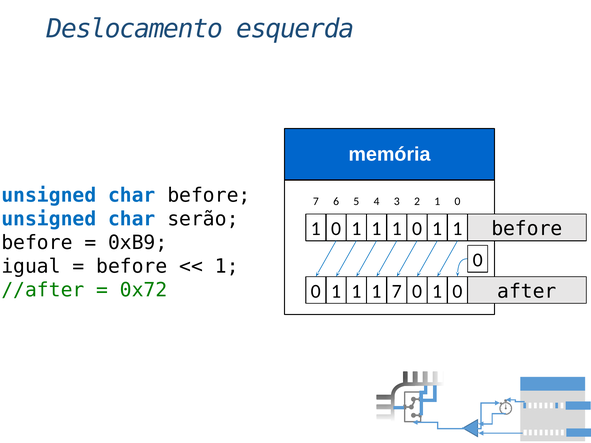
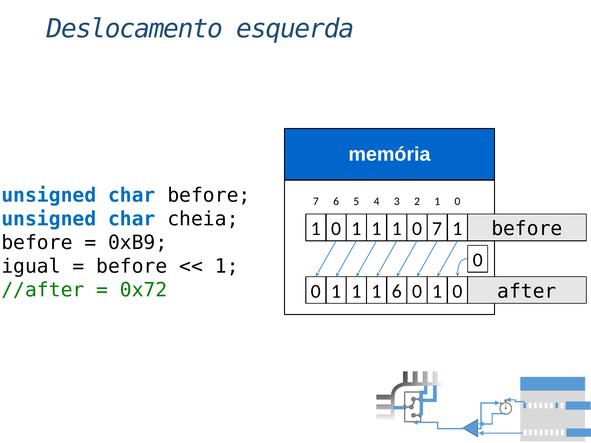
serão: serão -> cheia
1 1 0 1: 1 -> 7
1 1 1 7: 7 -> 6
